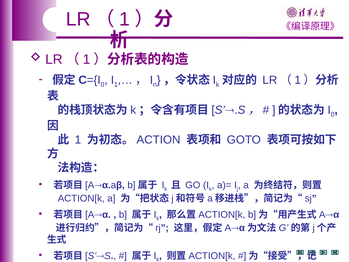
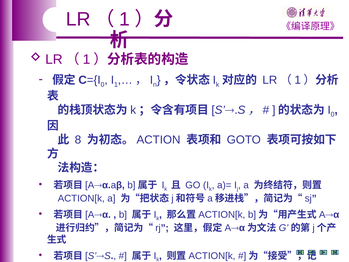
1 at (78, 140): 1 -> 8
